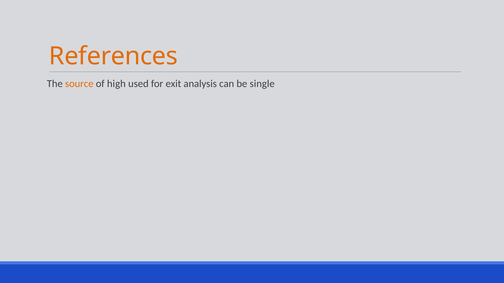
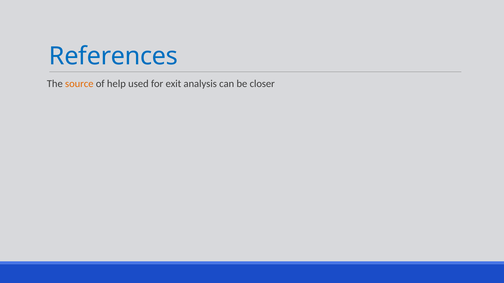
References colour: orange -> blue
high: high -> help
single: single -> closer
